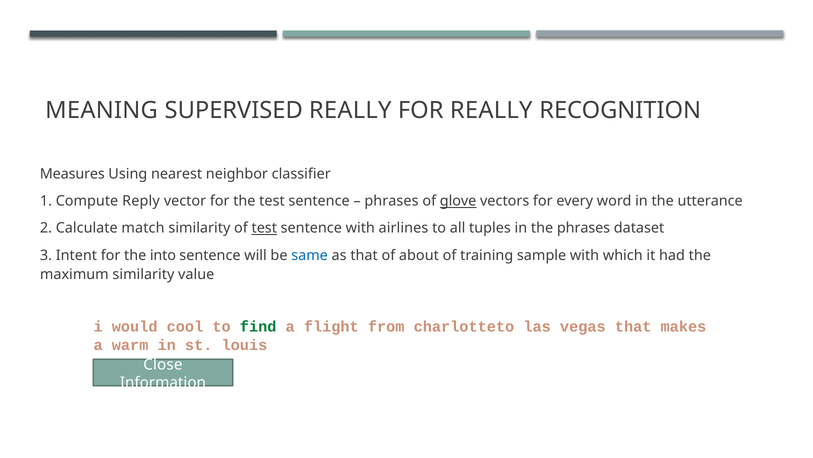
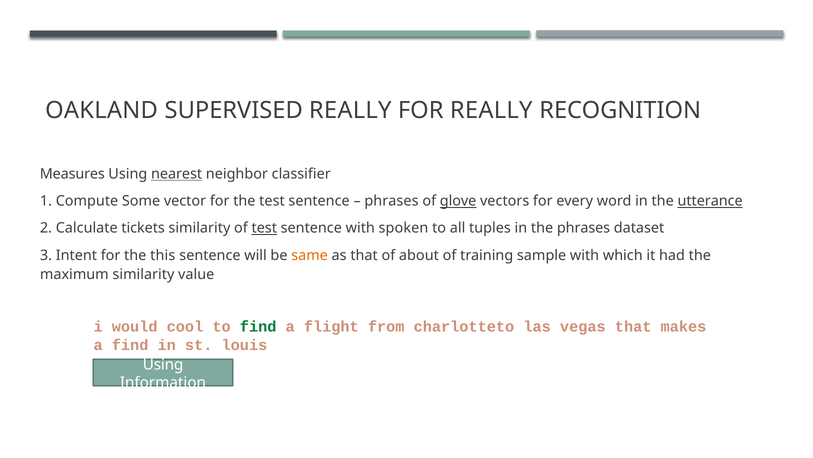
MEANING: MEANING -> OAKLAND
nearest underline: none -> present
Reply: Reply -> Some
utterance underline: none -> present
match: match -> tickets
airlines: airlines -> spoken
into: into -> this
same colour: blue -> orange
a warm: warm -> find
Close at (163, 364): Close -> Using
